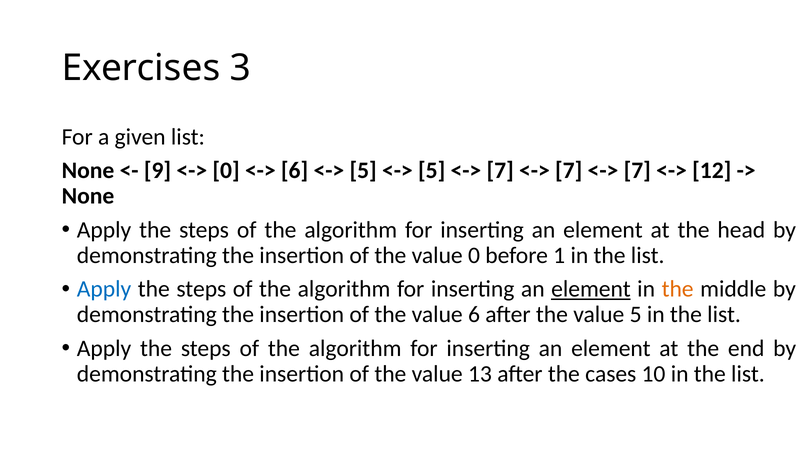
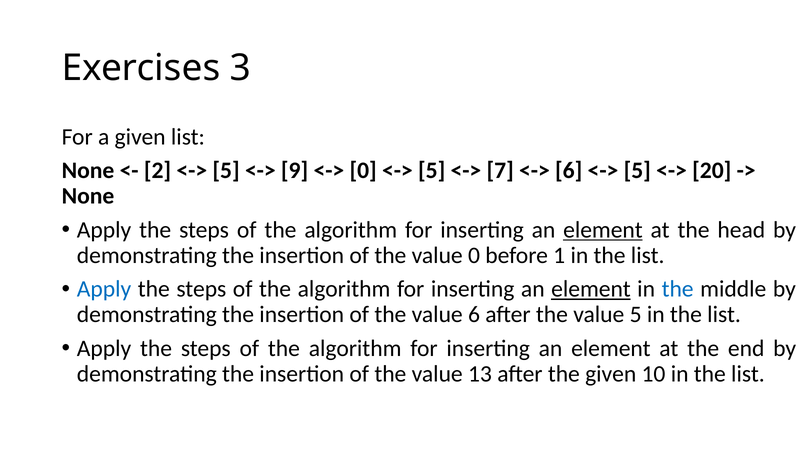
9: 9 -> 2
0 at (226, 171): 0 -> 5
6 at (295, 171): 6 -> 9
5 at (363, 171): 5 -> 0
7 at (569, 171): 7 -> 6
7 at (637, 171): 7 -> 5
12: 12 -> 20
element at (603, 230) underline: none -> present
the at (678, 289) colour: orange -> blue
the cases: cases -> given
